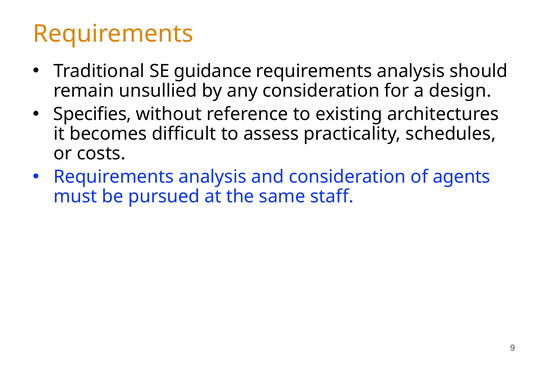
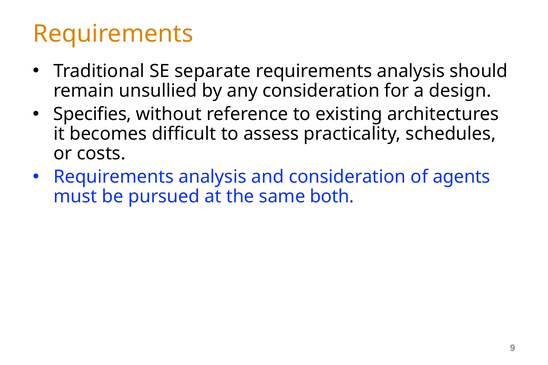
guidance: guidance -> separate
staff: staff -> both
